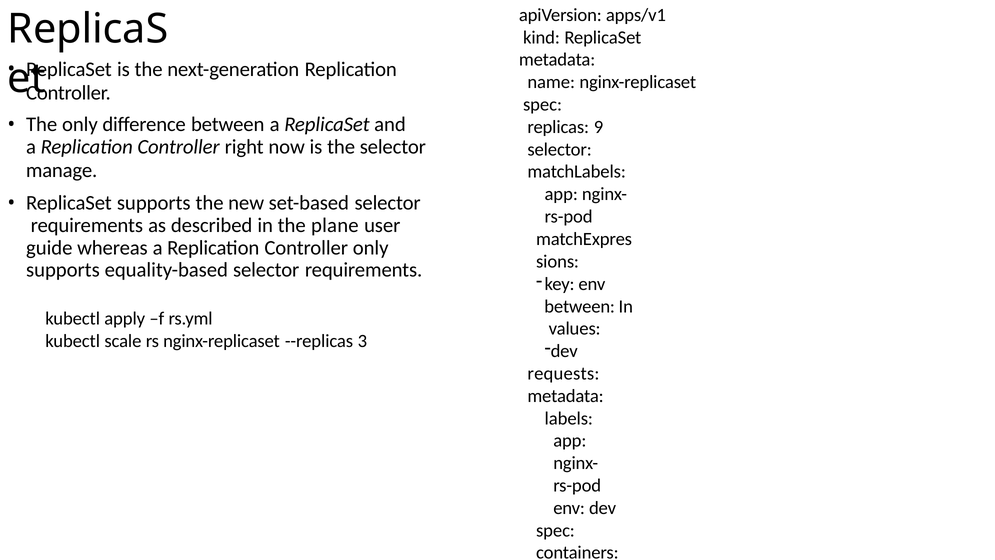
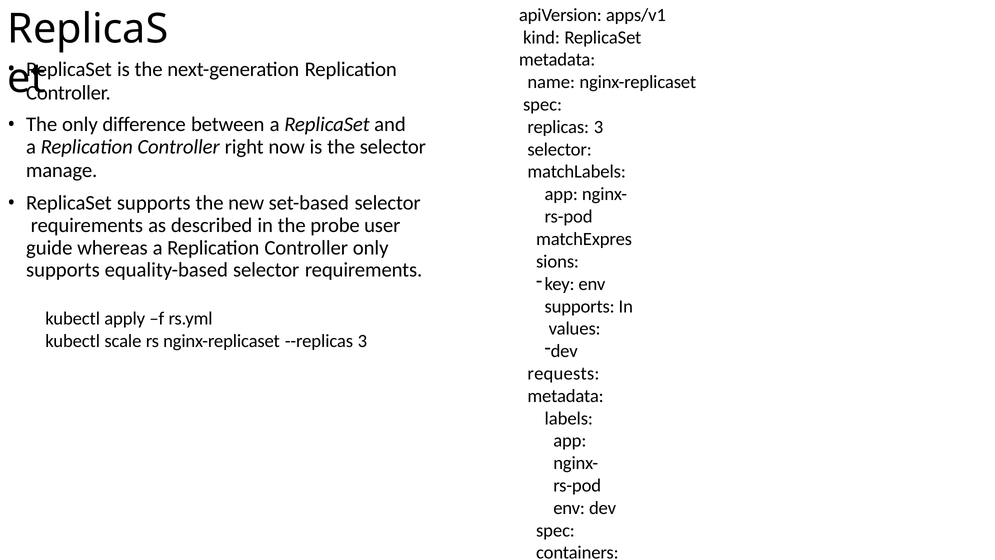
replicas 9: 9 -> 3
plane: plane -> probe
between at (580, 306): between -> supports
